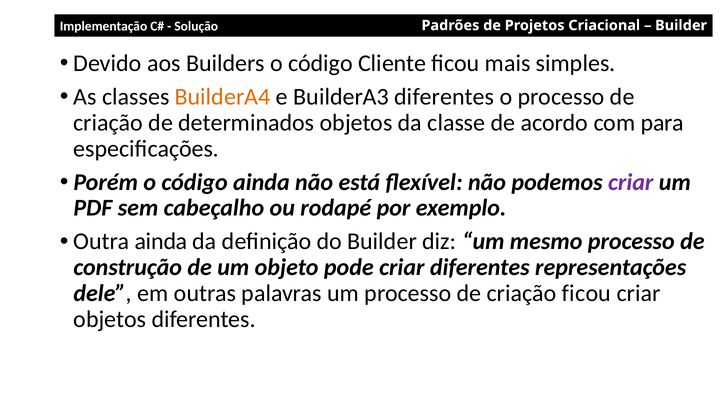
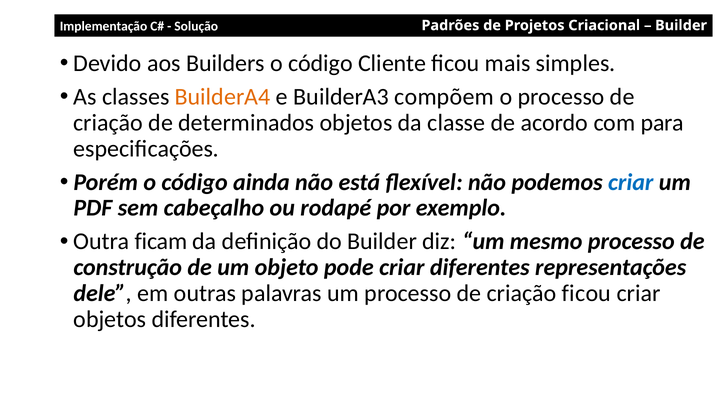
BuilderA3 diferentes: diferentes -> compõem
criar at (631, 182) colour: purple -> blue
Outra ainda: ainda -> ficam
